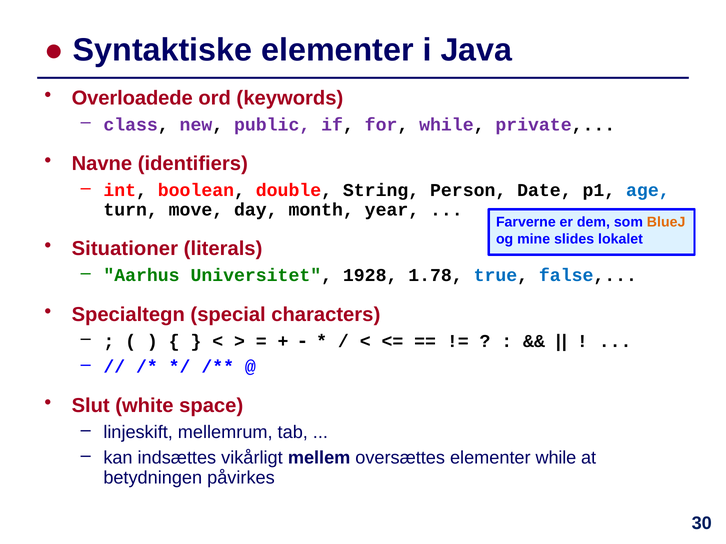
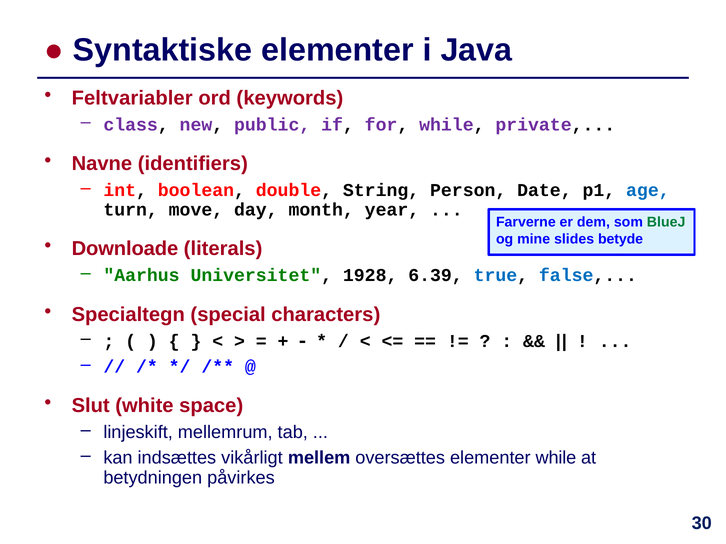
Overloadede: Overloadede -> Feltvariabler
BlueJ colour: orange -> green
lokalet: lokalet -> betyde
Situationer: Situationer -> Downloade
1.78: 1.78 -> 6.39
